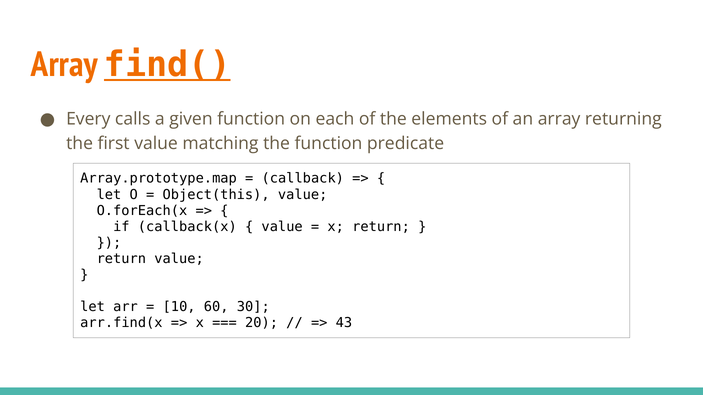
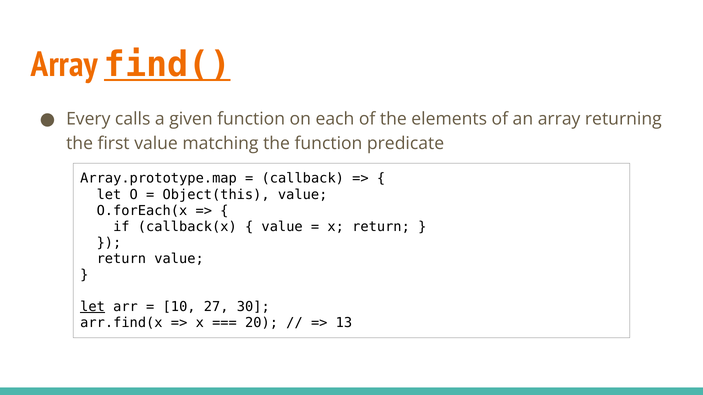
let at (93, 307) underline: none -> present
60: 60 -> 27
43: 43 -> 13
